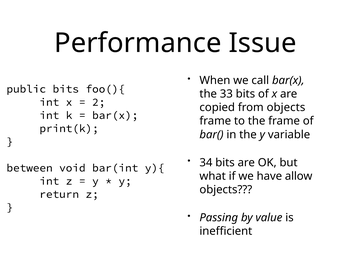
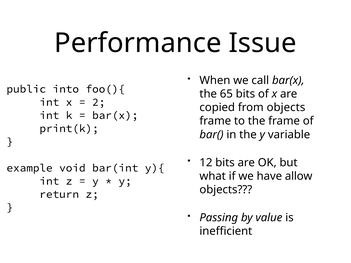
public bits: bits -> into
33: 33 -> 65
34: 34 -> 12
between: between -> example
